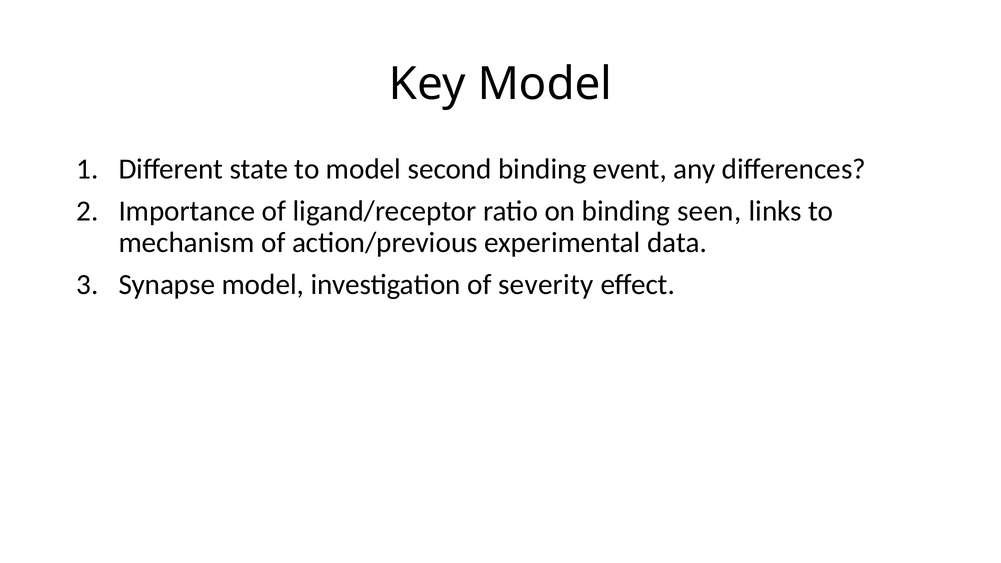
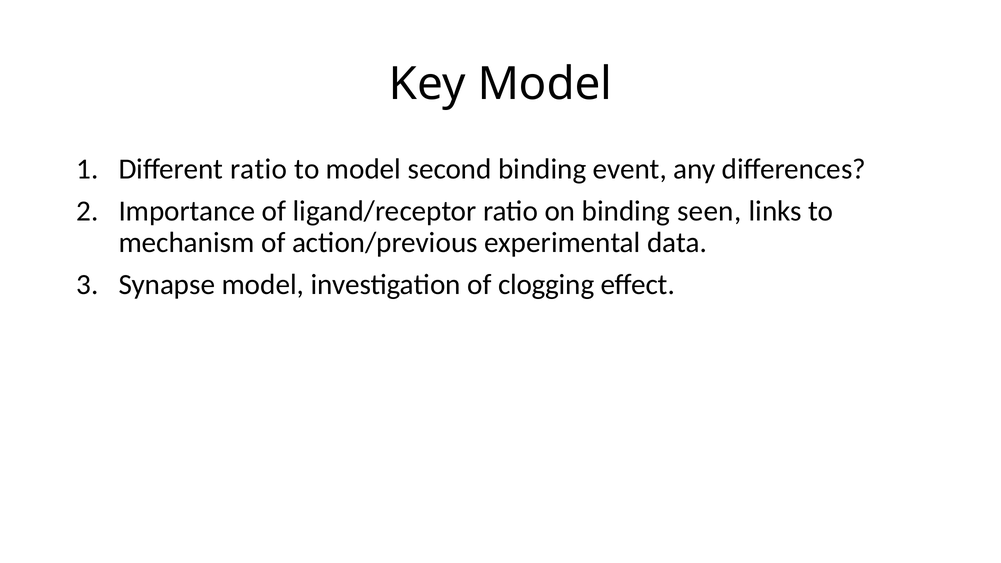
Different state: state -> ratio
severity: severity -> clogging
